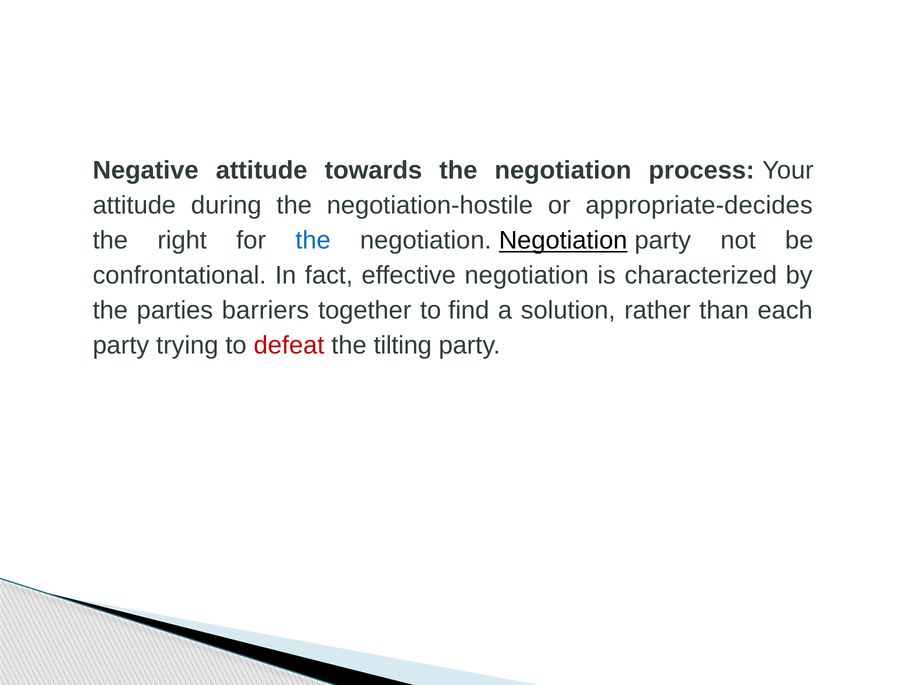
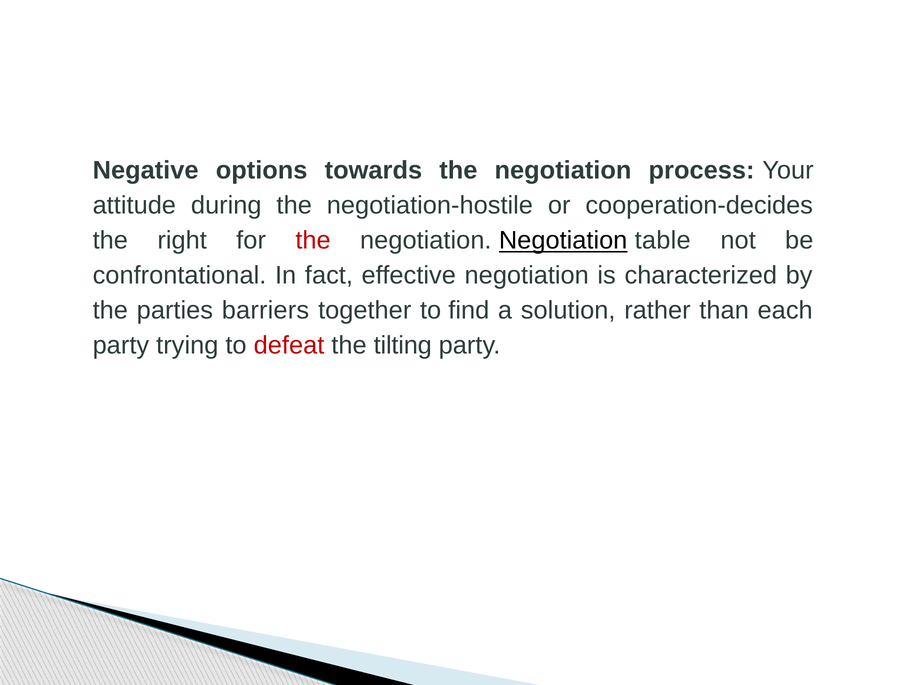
Negative attitude: attitude -> options
appropriate-decides: appropriate-decides -> cooperation-decides
the at (313, 241) colour: blue -> red
Negotiation party: party -> table
